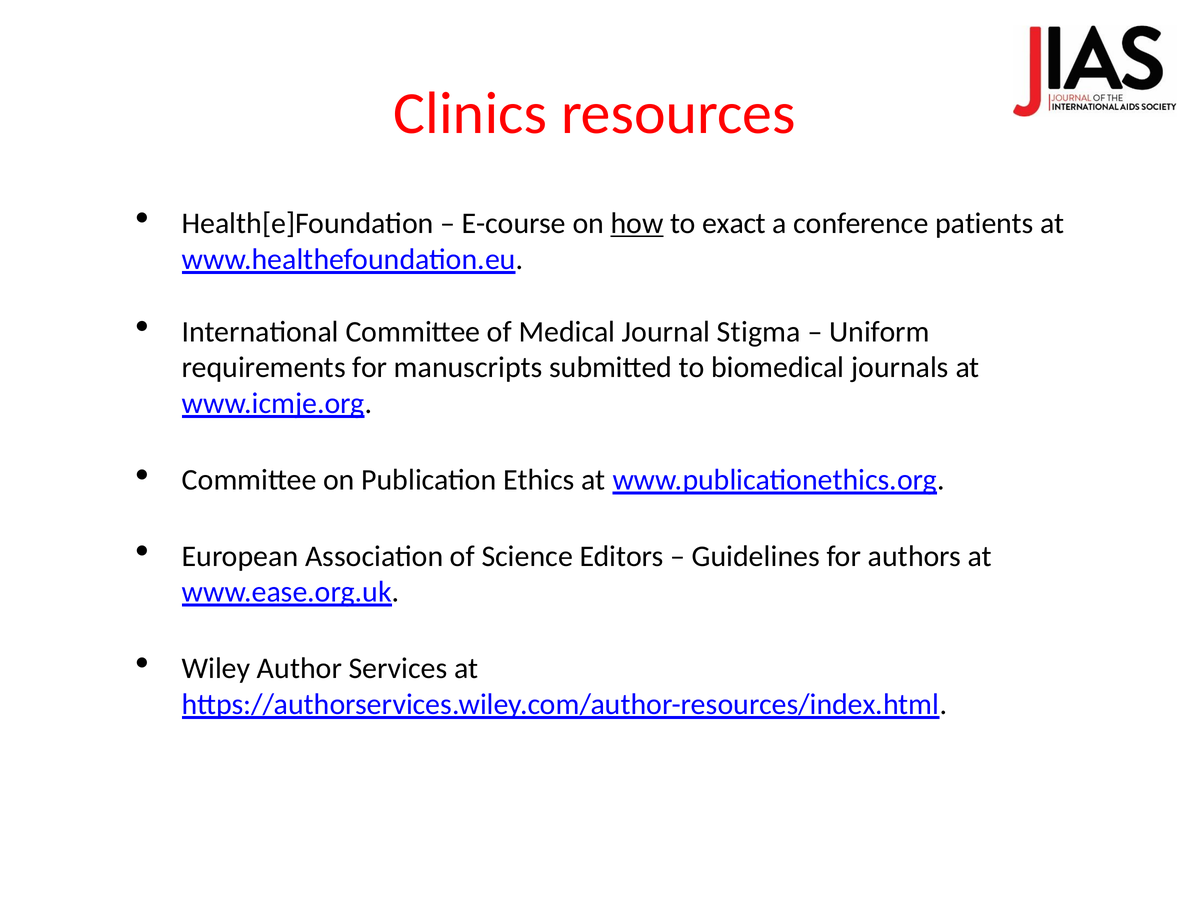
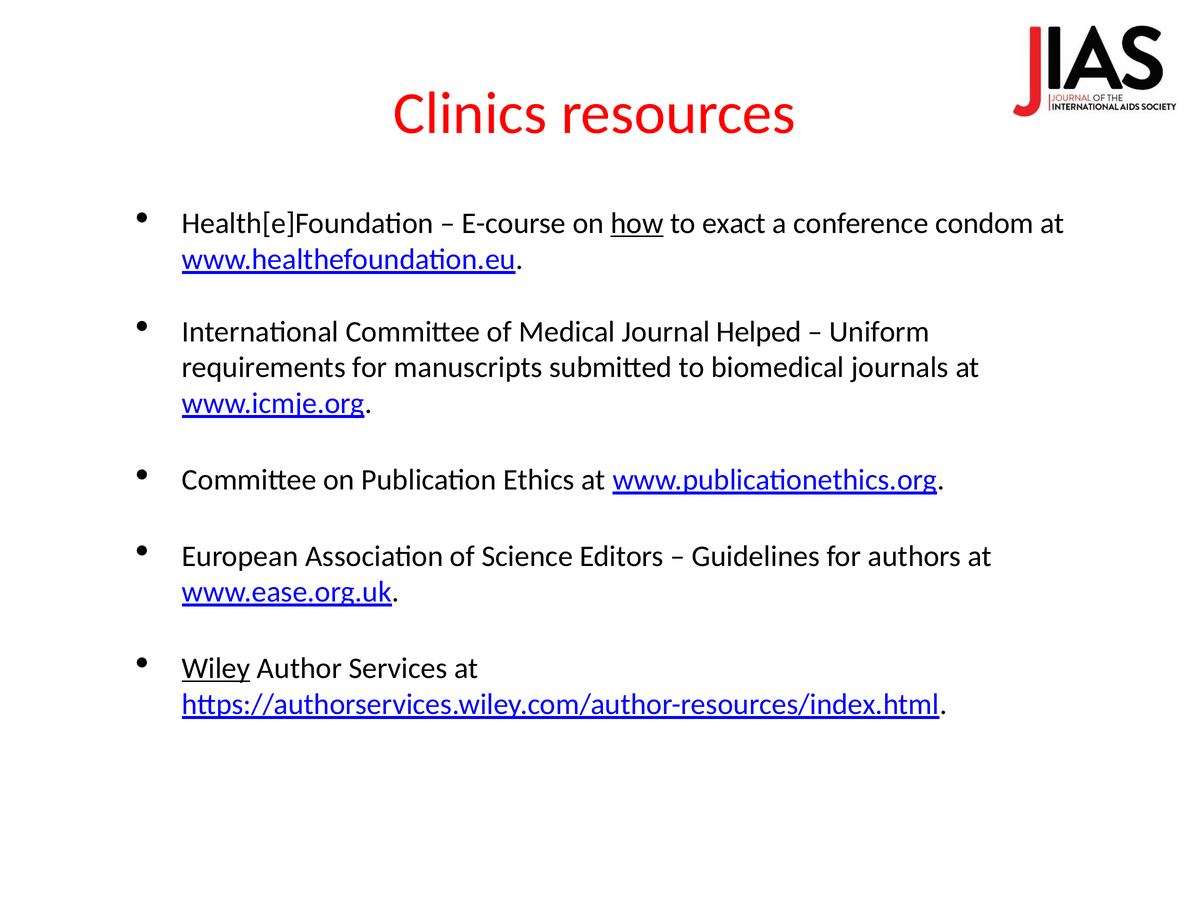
patients: patients -> condom
Stigma: Stigma -> Helped
Wiley underline: none -> present
